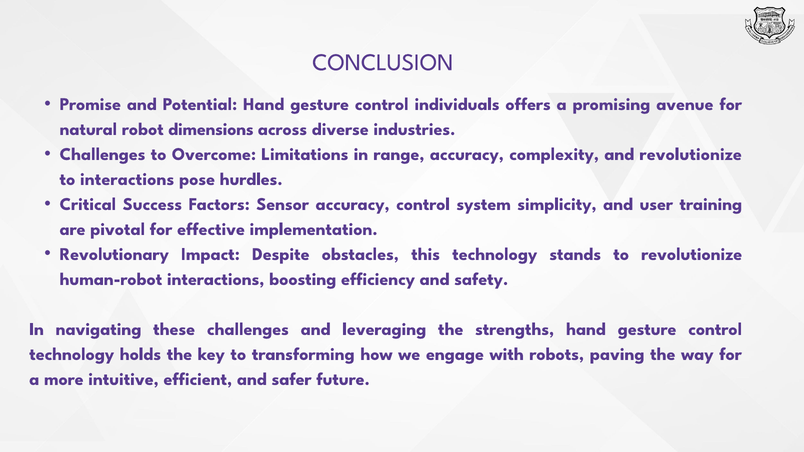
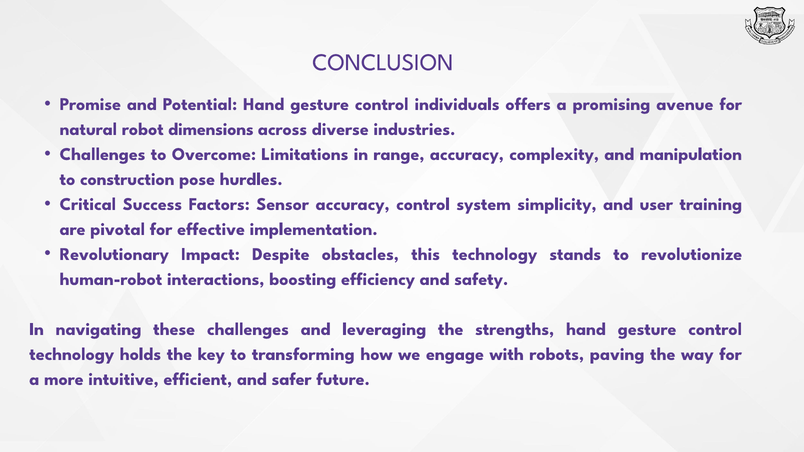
and revolutionize: revolutionize -> manipulation
to interactions: interactions -> construction
